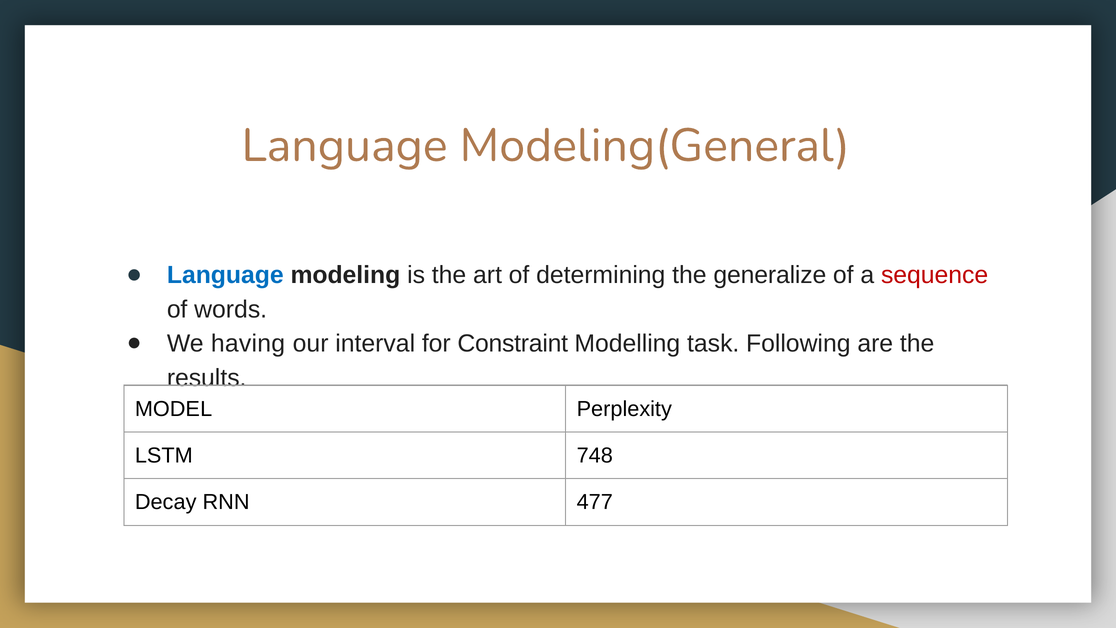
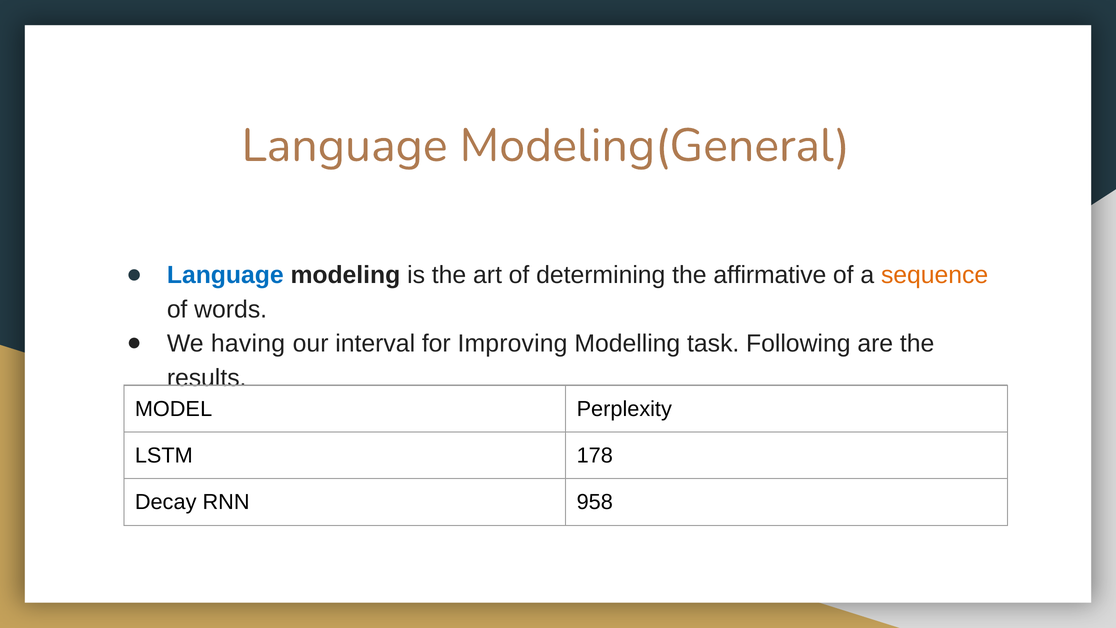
generalize: generalize -> affirmative
sequence colour: red -> orange
Constraint: Constraint -> Improving
748: 748 -> 178
477: 477 -> 958
